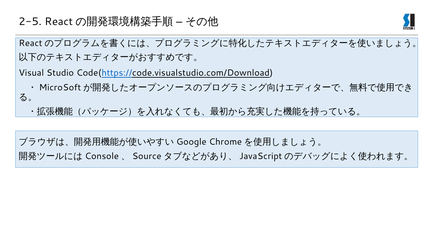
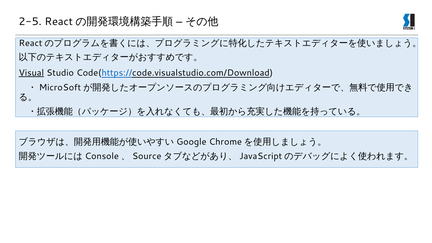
Visual underline: none -> present
